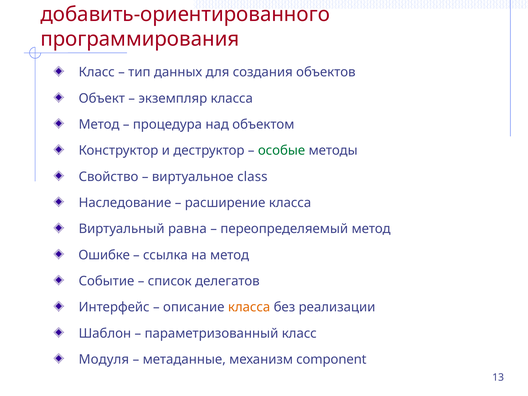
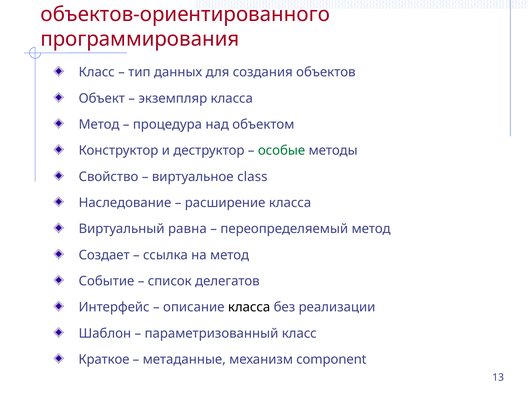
добавить-ориентированного: добавить-ориентированного -> объектов-ориентированного
Ошибке: Ошибке -> Создает
класса at (249, 307) colour: orange -> black
Модуля: Модуля -> Краткое
